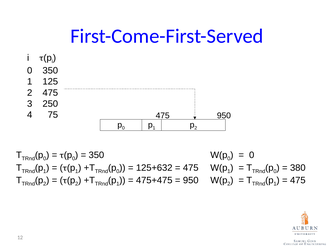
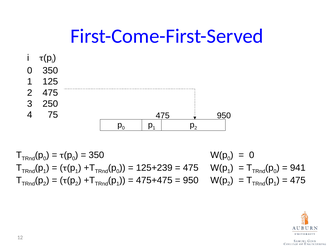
125+632: 125+632 -> 125+239
380: 380 -> 941
